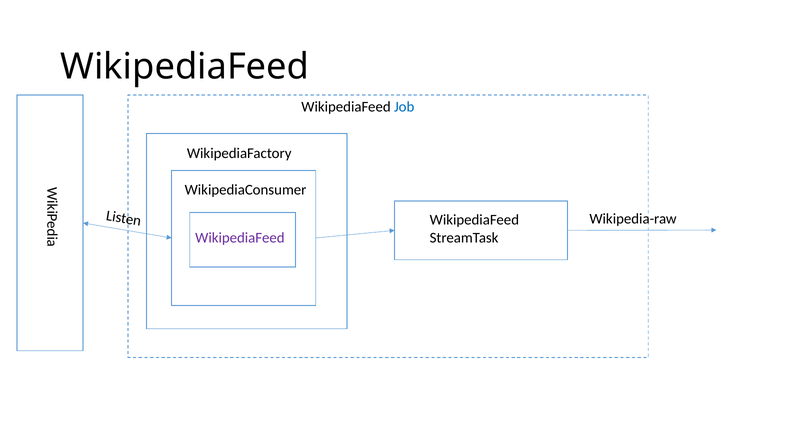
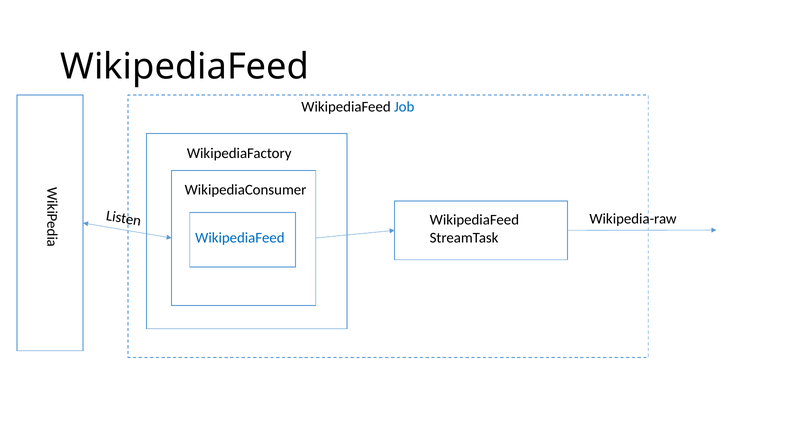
WikipediaFeed at (240, 238) colour: purple -> blue
